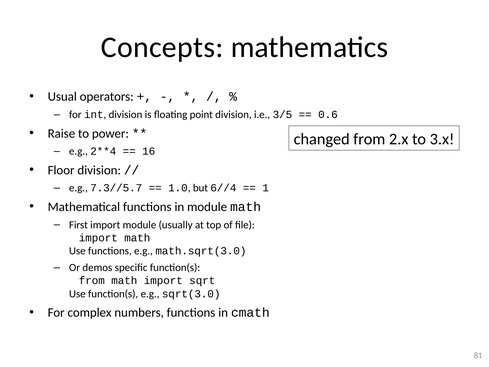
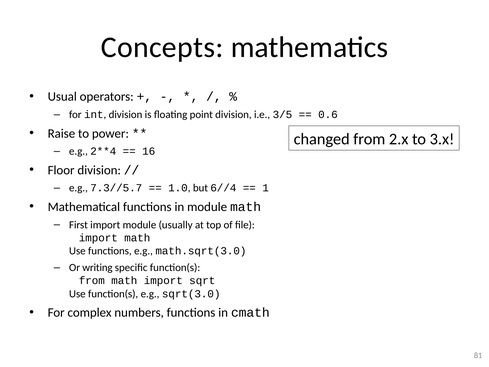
demos: demos -> writing
